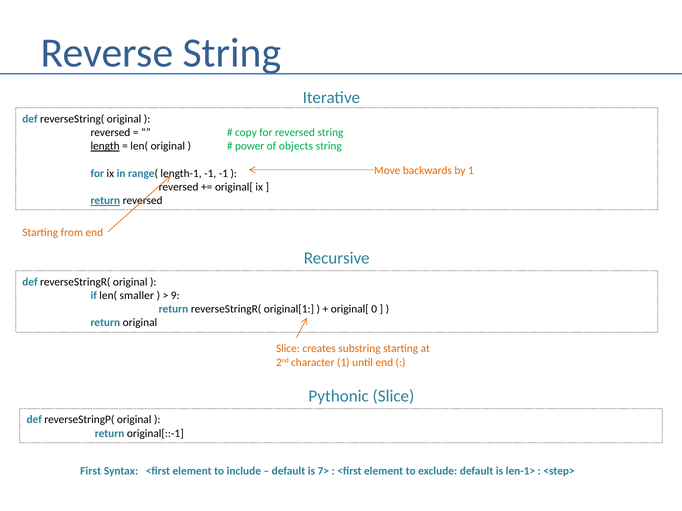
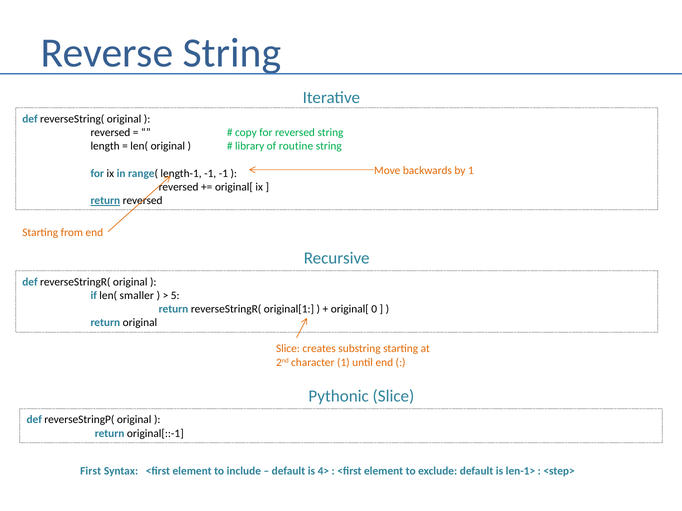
length underline: present -> none
power: power -> library
objects: objects -> routine
9: 9 -> 5
7>: 7> -> 4>
